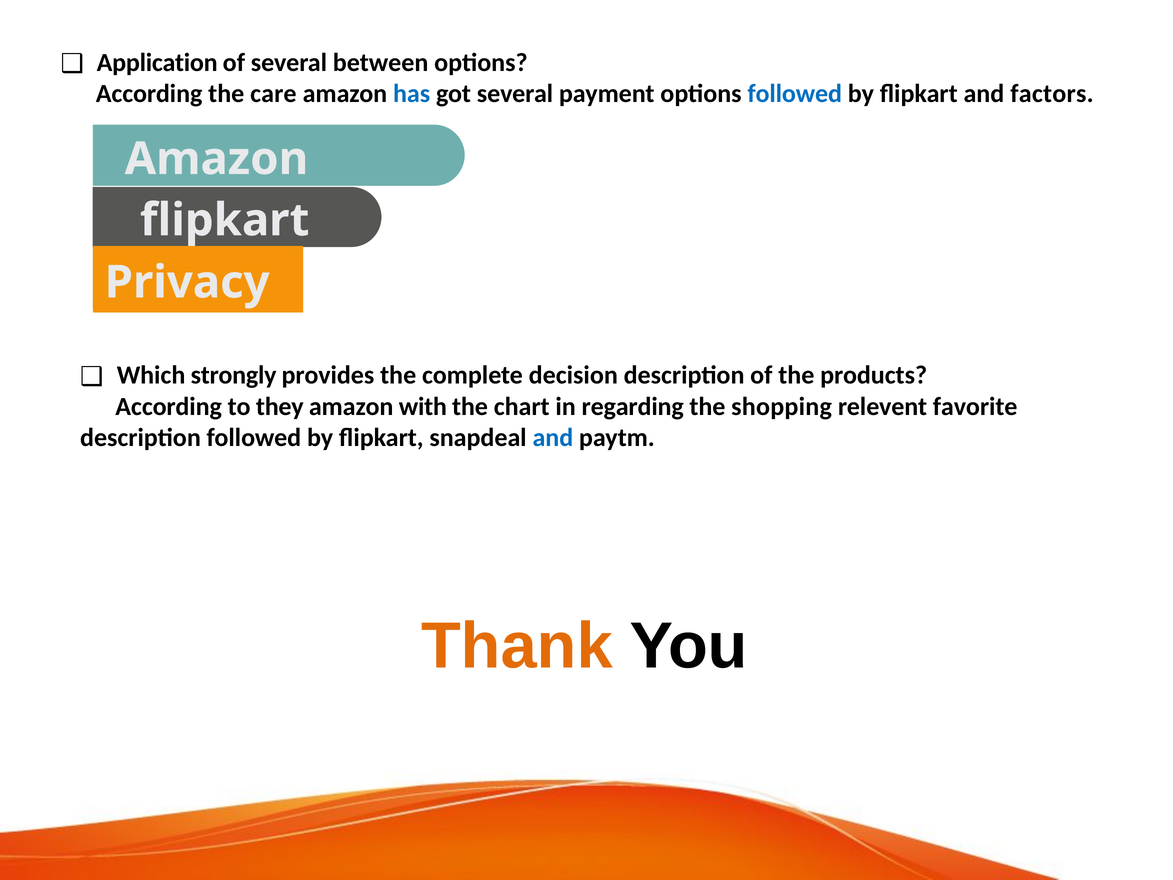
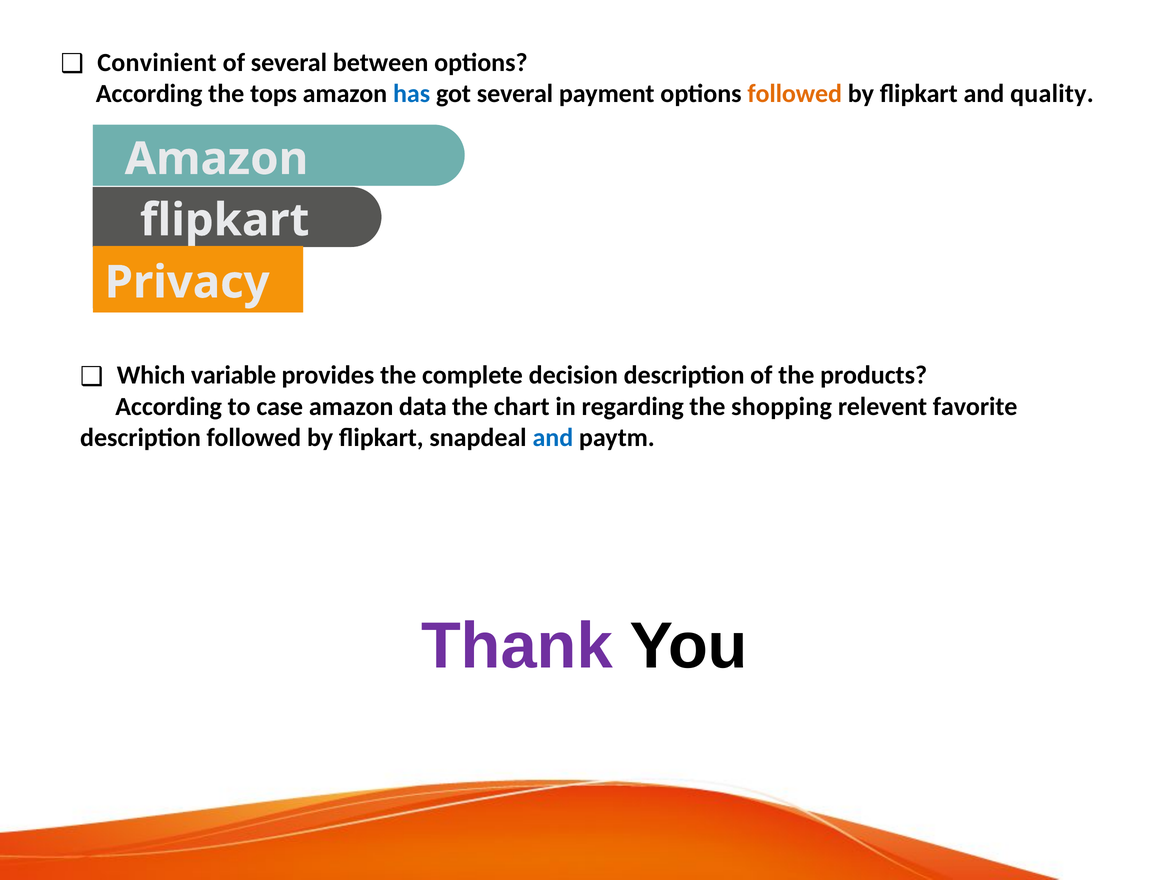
Application: Application -> Convinient
care: care -> tops
followed at (795, 94) colour: blue -> orange
factors: factors -> quality
strongly: strongly -> variable
they: they -> case
with: with -> data
Thank colour: orange -> purple
